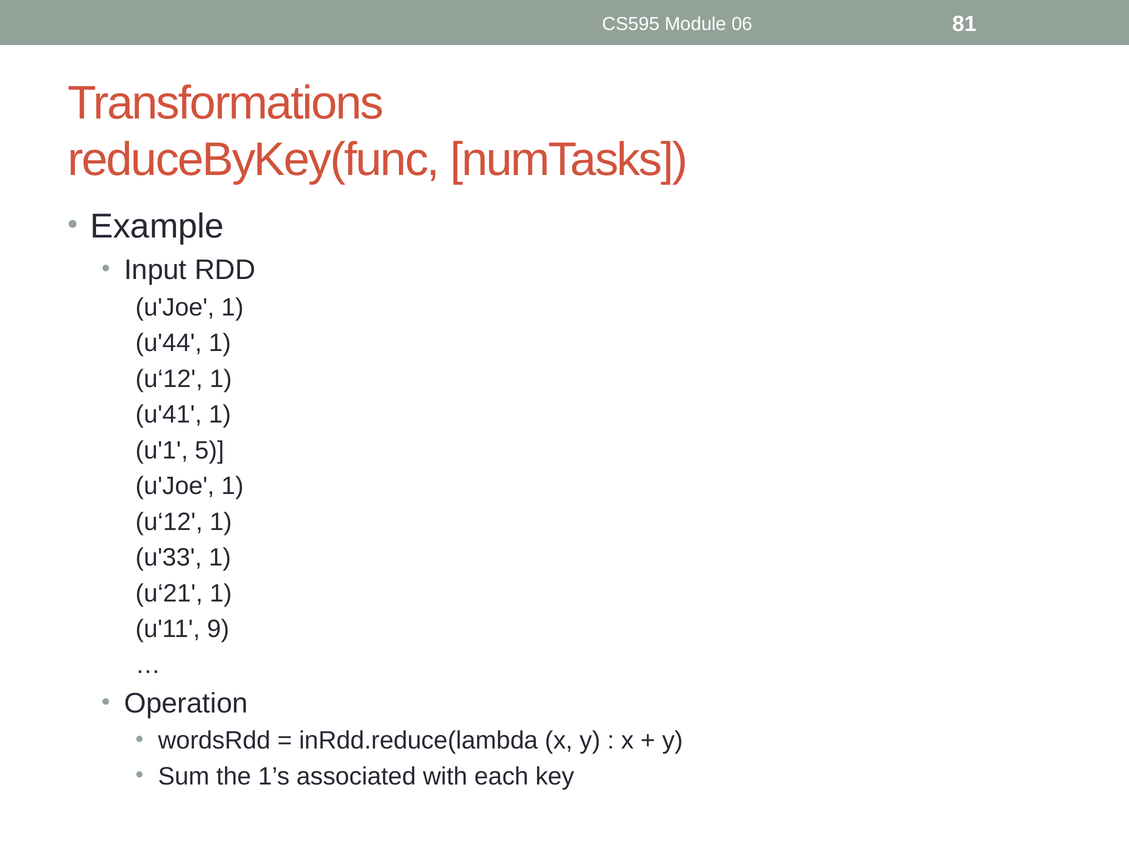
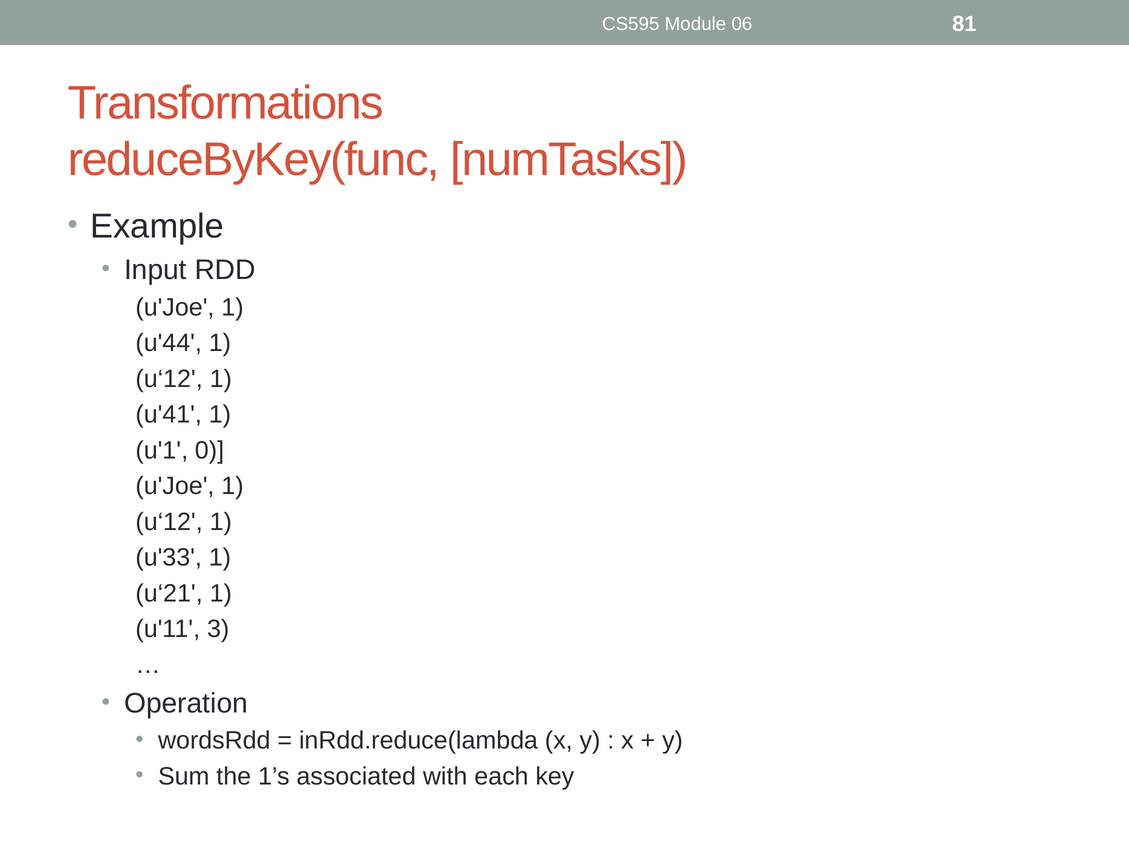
5: 5 -> 0
9: 9 -> 3
